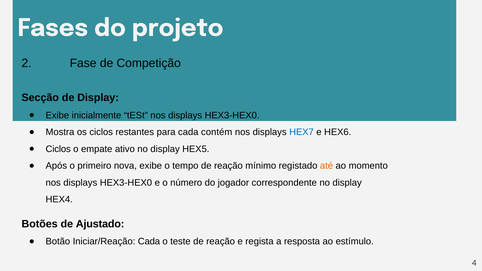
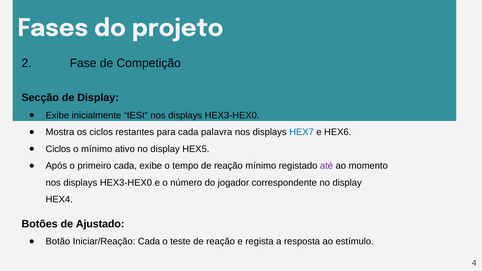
contém: contém -> palavra
o empate: empate -> mínimo
primeiro nova: nova -> cada
até colour: orange -> purple
